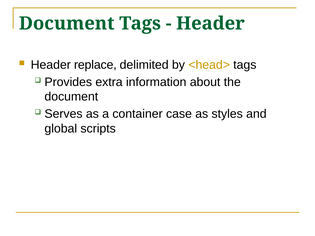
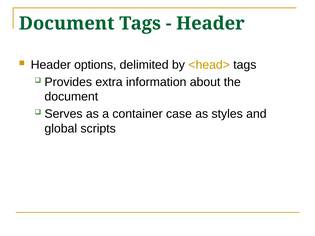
replace: replace -> options
